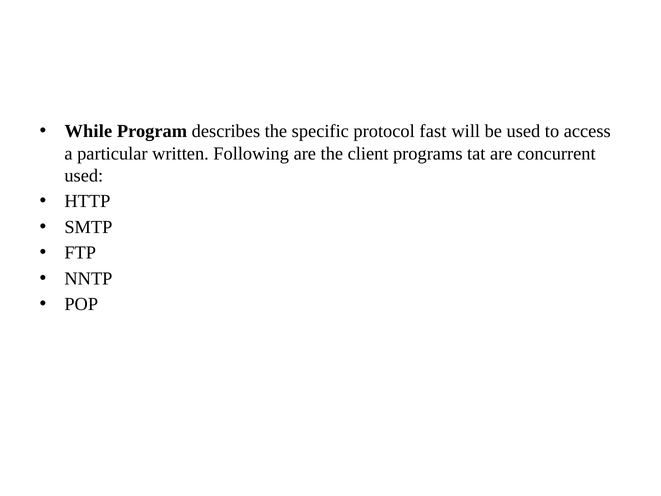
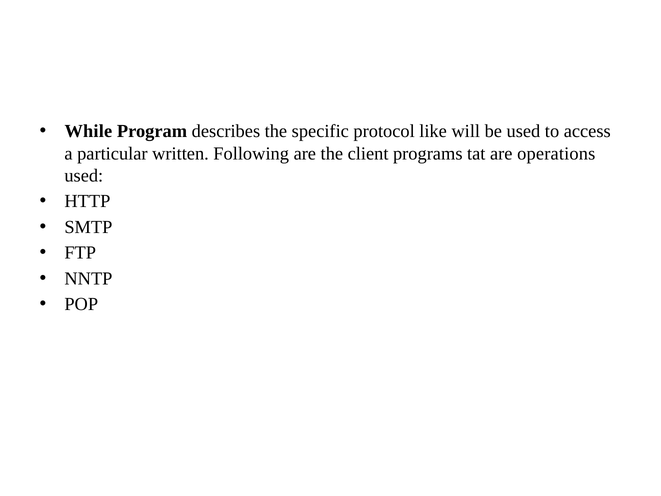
fast: fast -> like
concurrent: concurrent -> operations
